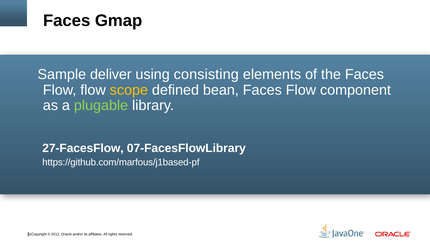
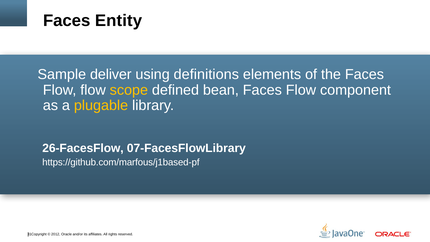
Gmap: Gmap -> Entity
consisting: consisting -> definitions
plugable colour: light green -> yellow
27-FacesFlow: 27-FacesFlow -> 26-FacesFlow
